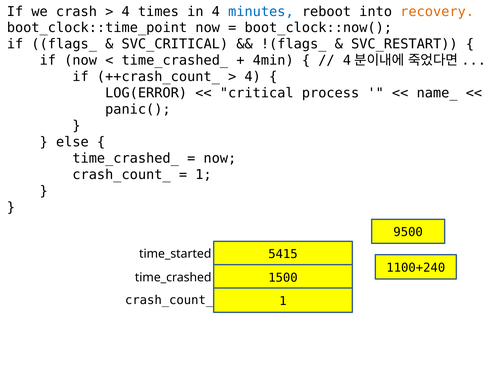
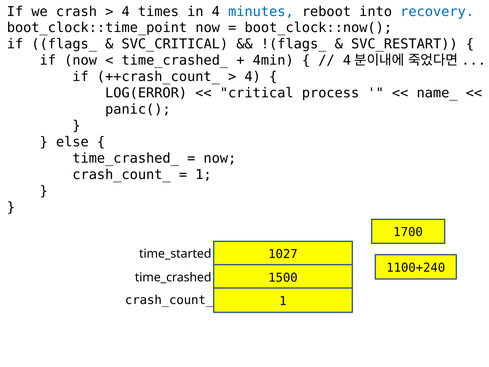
recovery colour: orange -> blue
9500: 9500 -> 1700
5415: 5415 -> 1027
